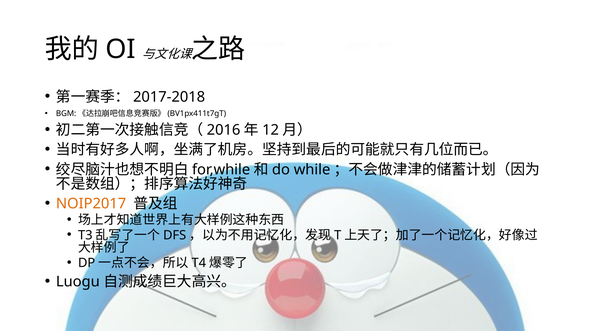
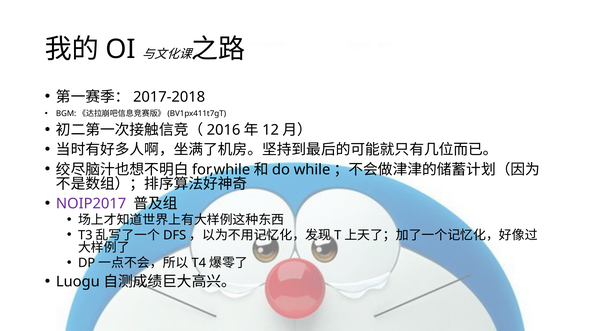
NOIP2017 colour: orange -> purple
